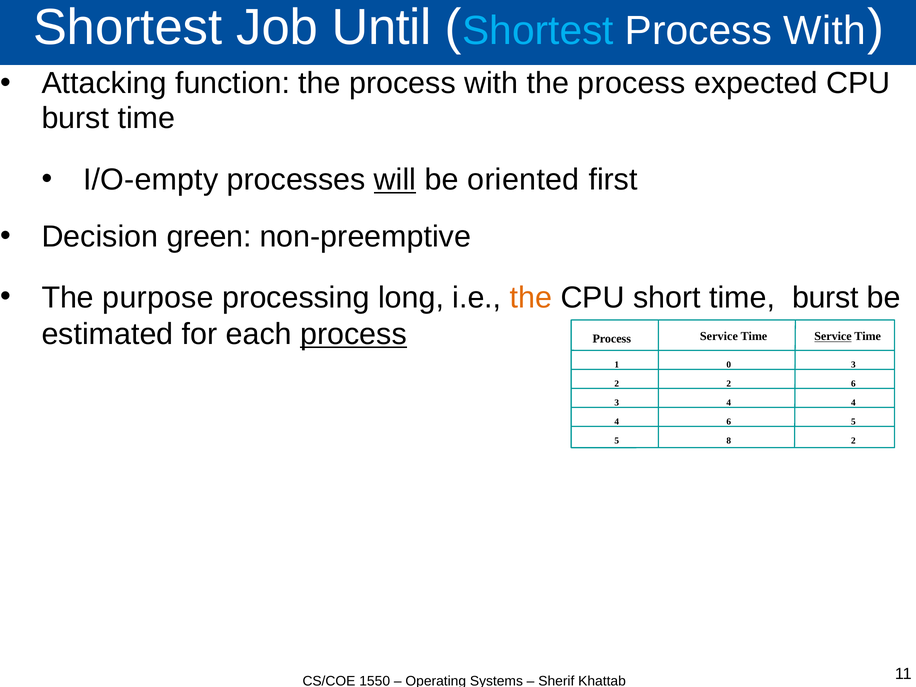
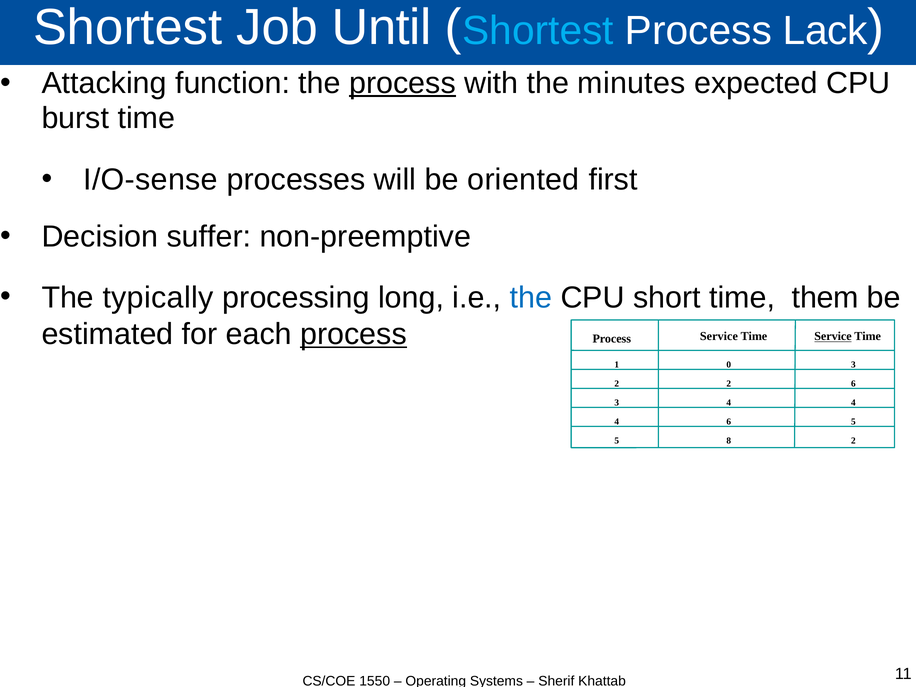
With at (825, 31): With -> Lack
process at (402, 83) underline: none -> present
with the process: process -> minutes
I/O-empty: I/O-empty -> I/O-sense
will underline: present -> none
green: green -> suffer
purpose: purpose -> typically
the at (531, 297) colour: orange -> blue
time burst: burst -> them
